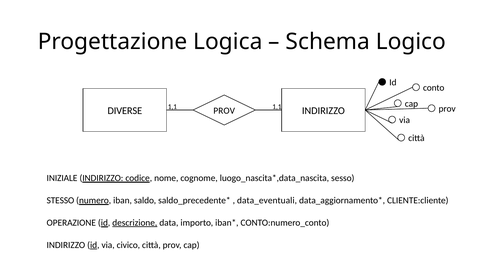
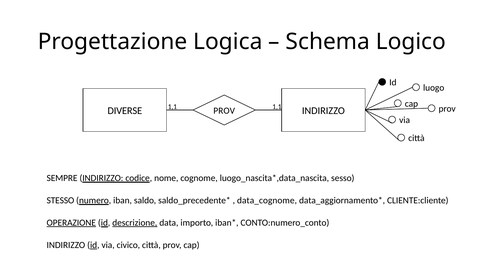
conto: conto -> luogo
INIZIALE: INIZIALE -> SEMPRE
data_eventuali: data_eventuali -> data_cognome
OPERAZIONE underline: none -> present
